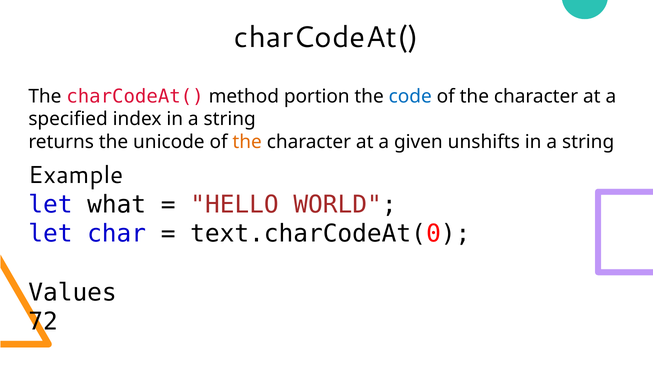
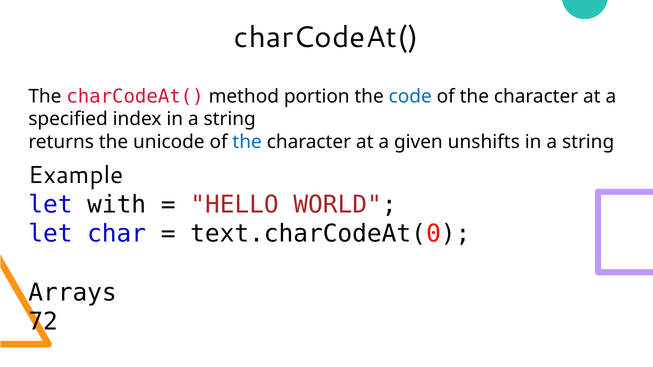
the at (247, 142) colour: orange -> blue
what: what -> with
Values: Values -> Arrays
